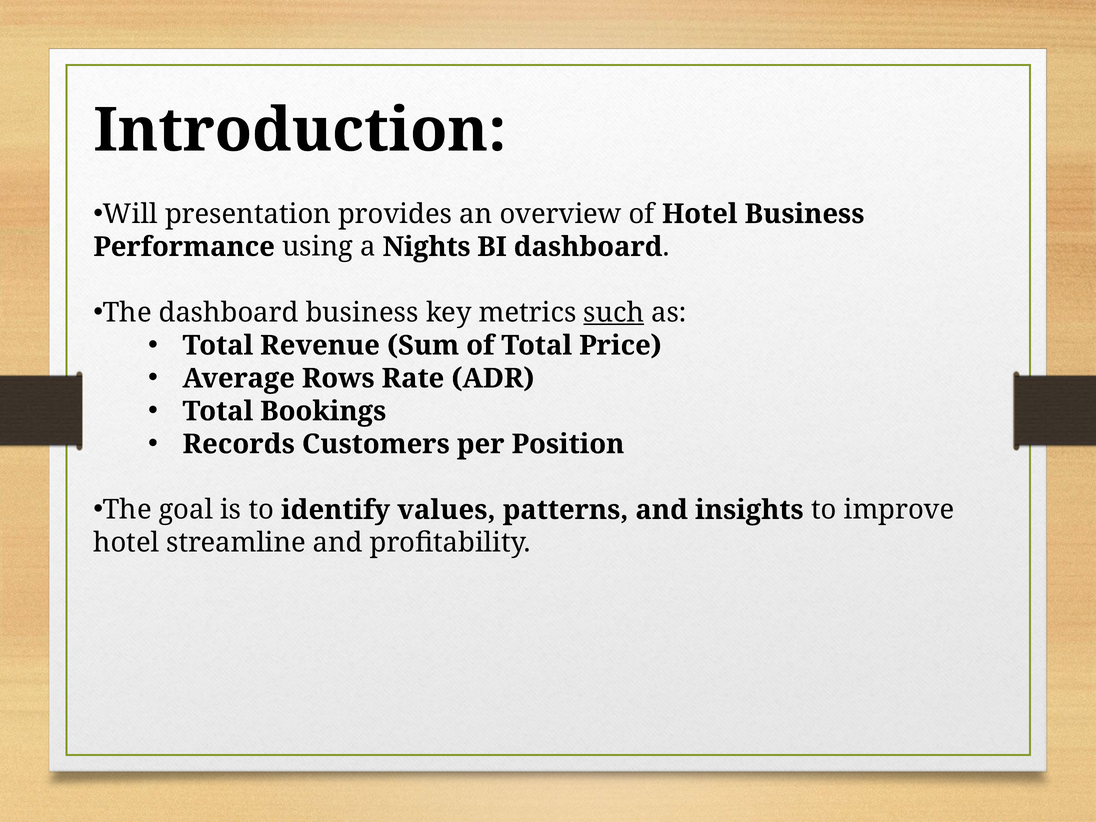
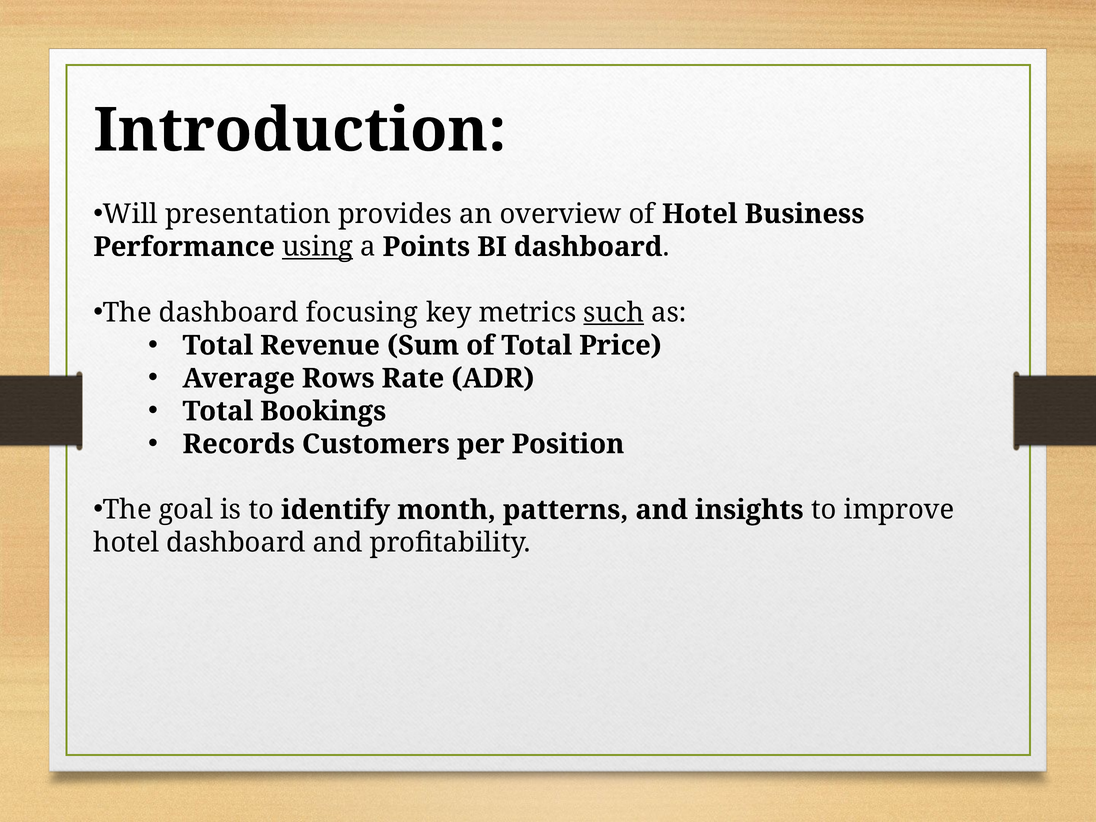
using underline: none -> present
Nights: Nights -> Points
dashboard business: business -> focusing
values: values -> month
hotel streamline: streamline -> dashboard
